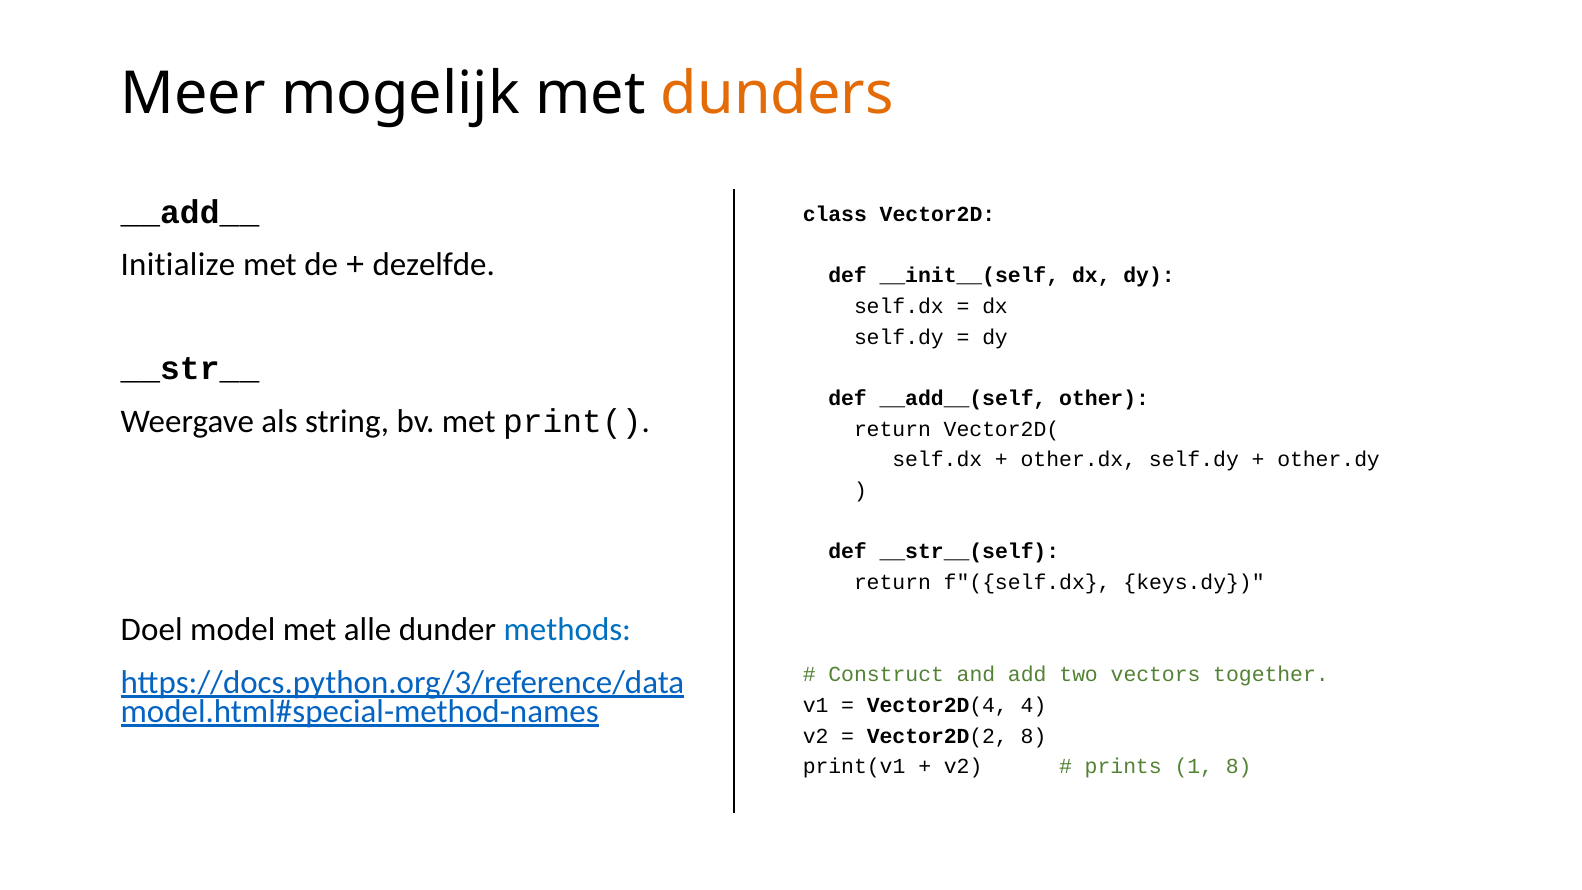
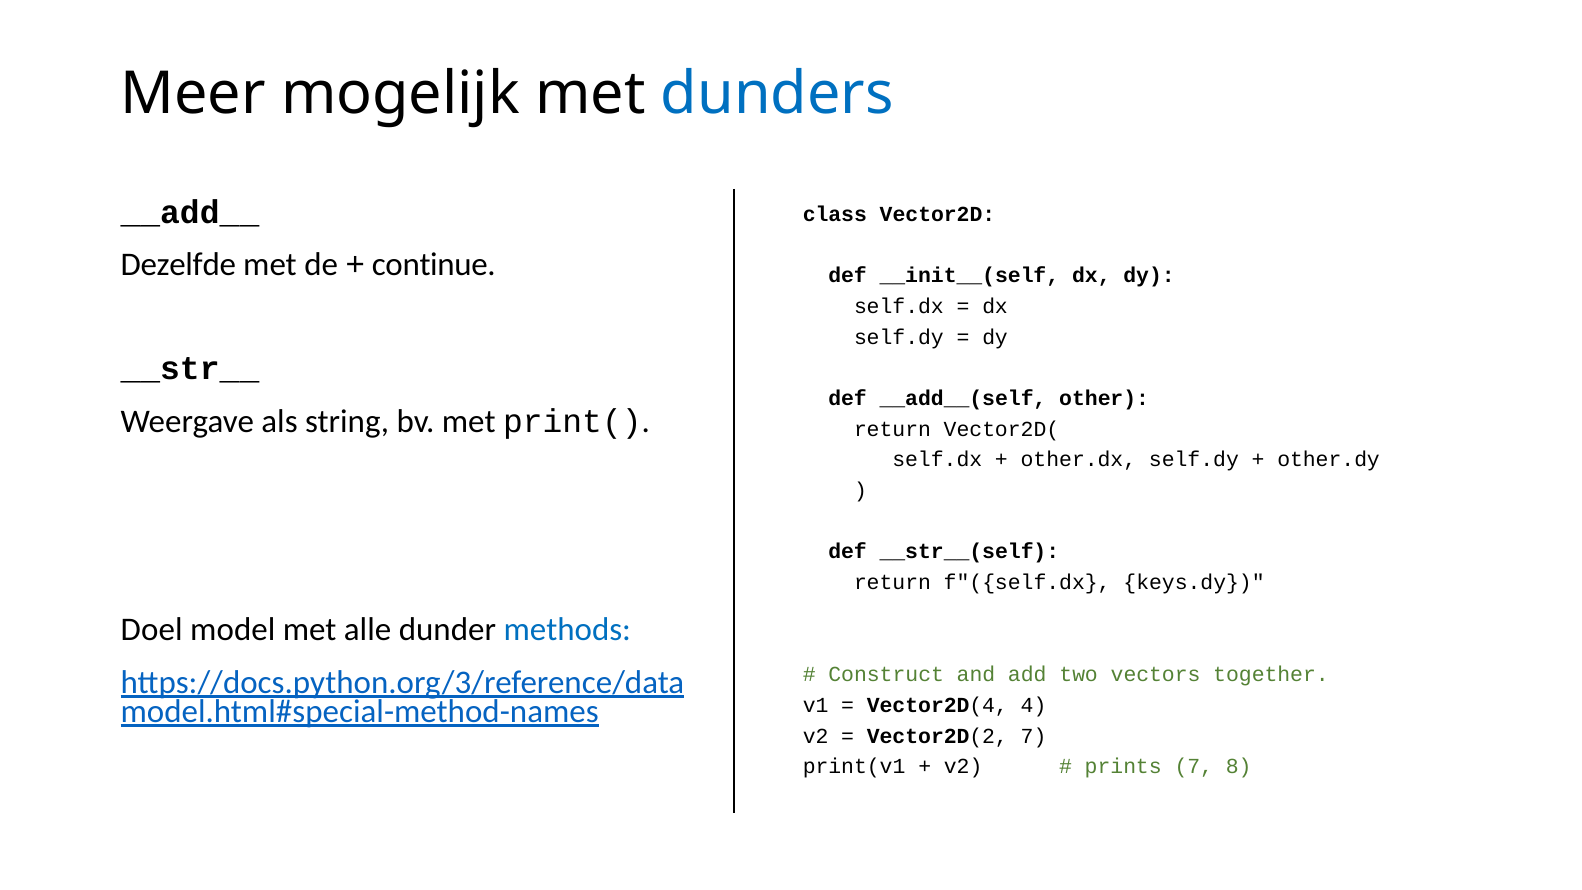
dunders colour: orange -> blue
Initialize: Initialize -> Dezelfde
dezelfde: dezelfde -> continue
Vector2D(2 8: 8 -> 7
prints 1: 1 -> 7
